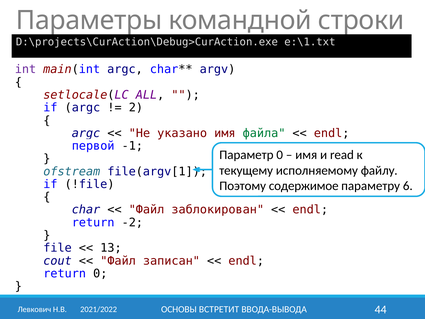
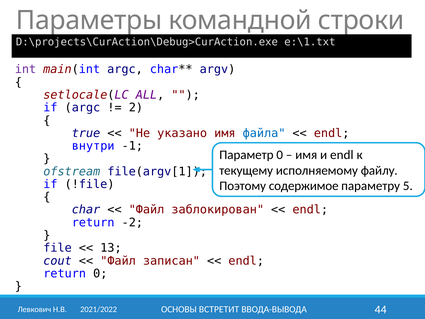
argc at (86, 133): argc -> true
файла colour: green -> blue
первой: первой -> внутри
и read: read -> endl
6: 6 -> 5
